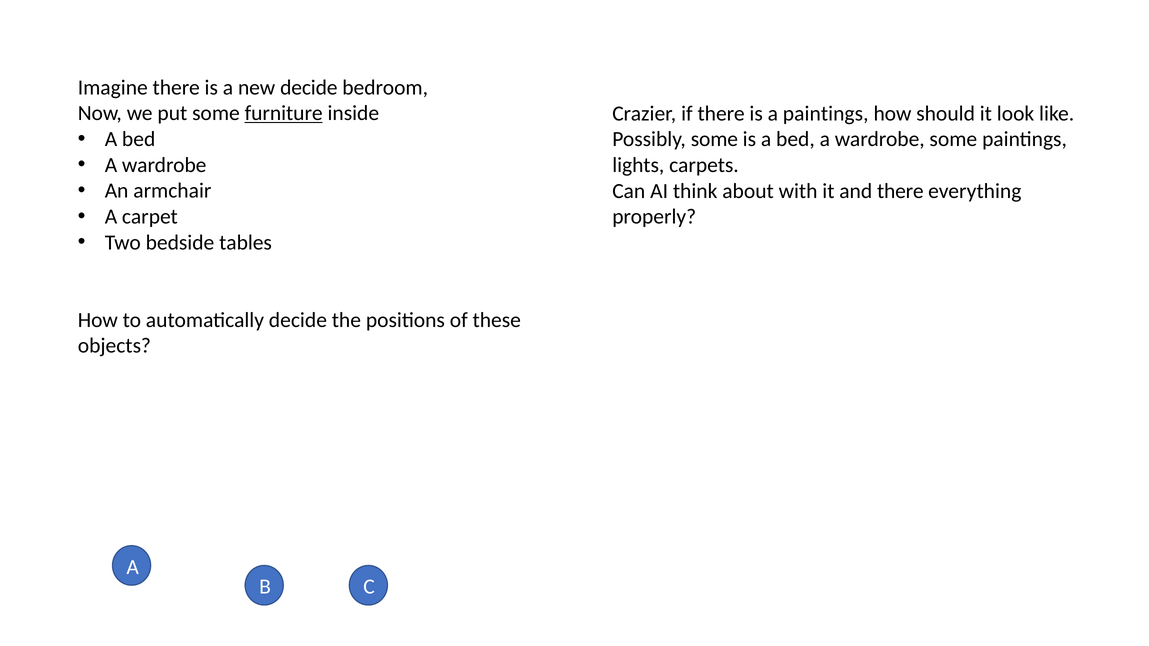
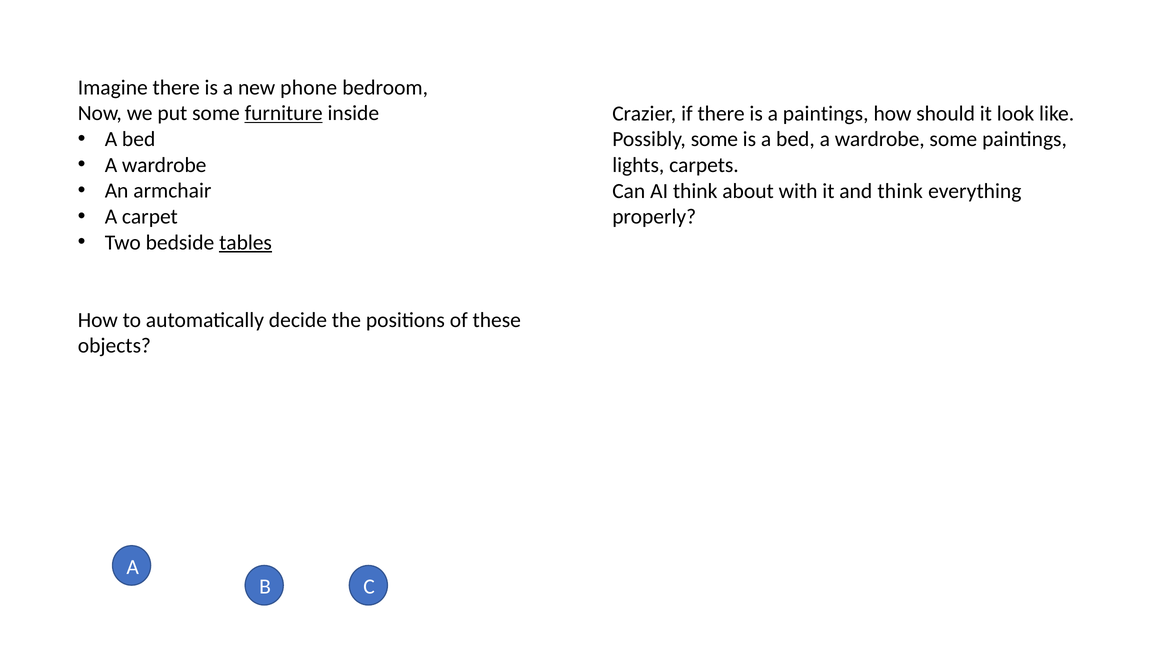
new decide: decide -> phone
and there: there -> think
tables underline: none -> present
